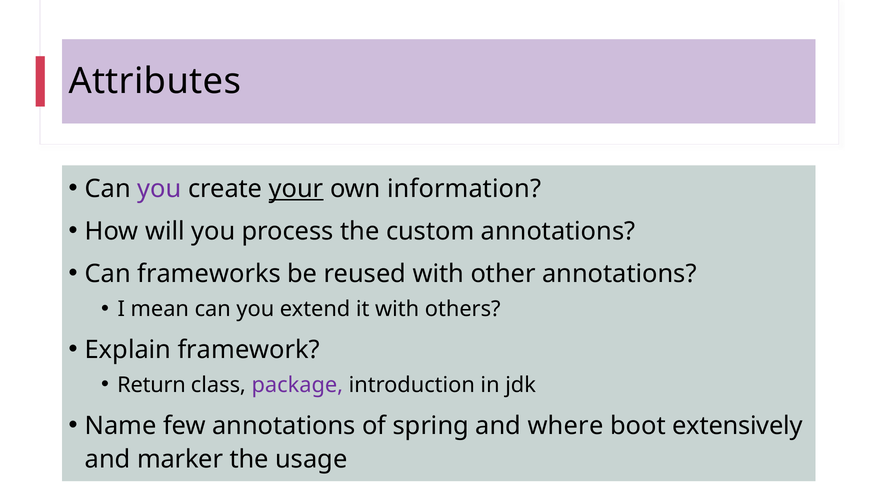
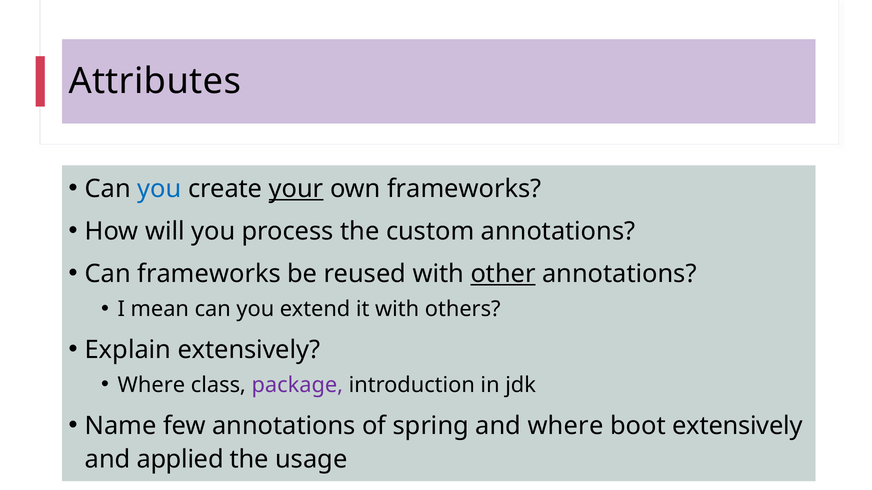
you at (159, 189) colour: purple -> blue
own information: information -> frameworks
other underline: none -> present
Explain framework: framework -> extensively
Return at (152, 385): Return -> Where
marker: marker -> applied
